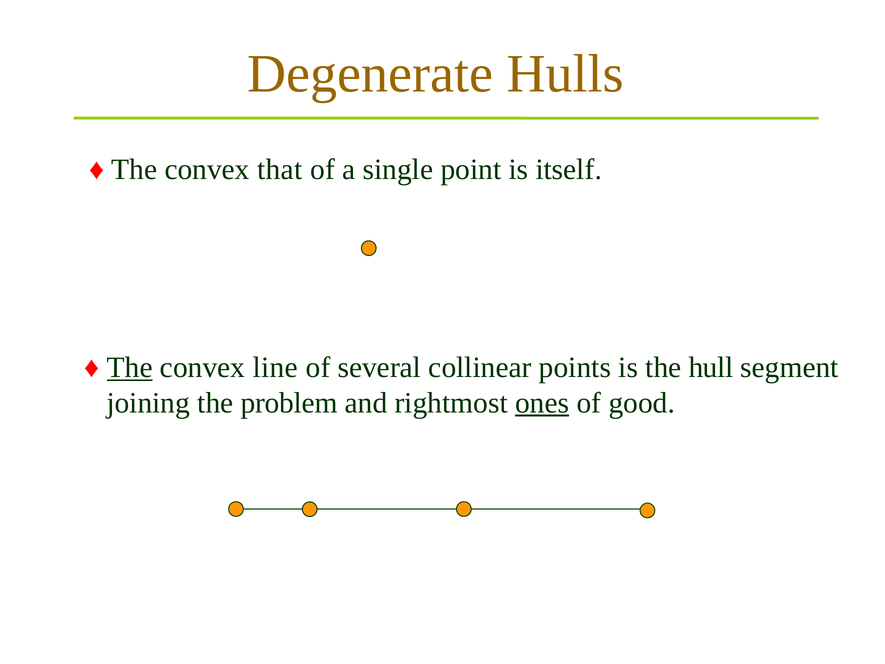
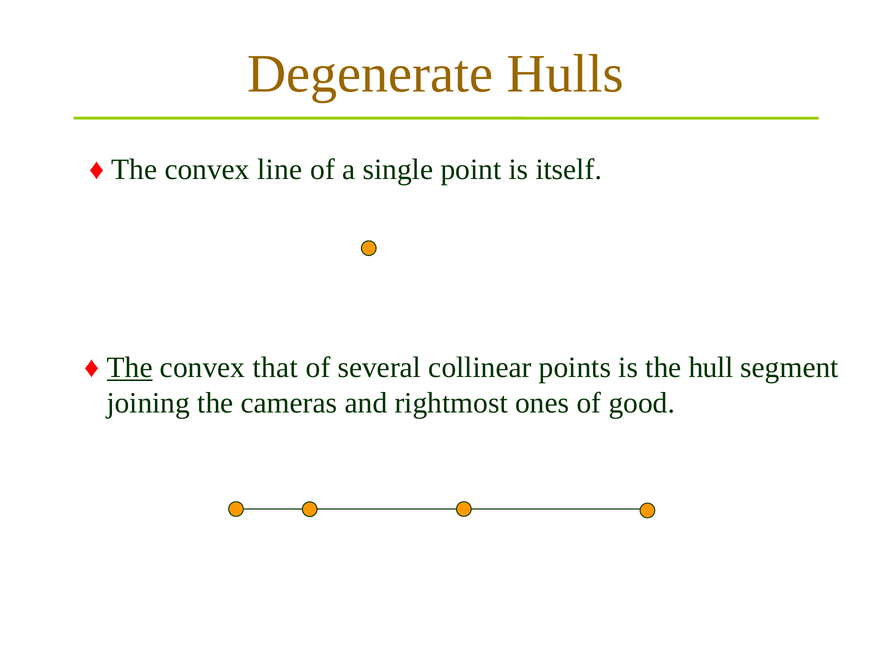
that: that -> line
line: line -> that
problem: problem -> cameras
ones underline: present -> none
